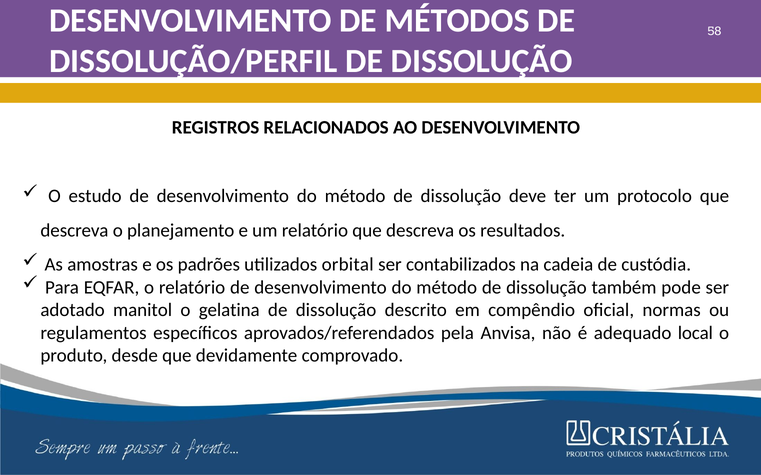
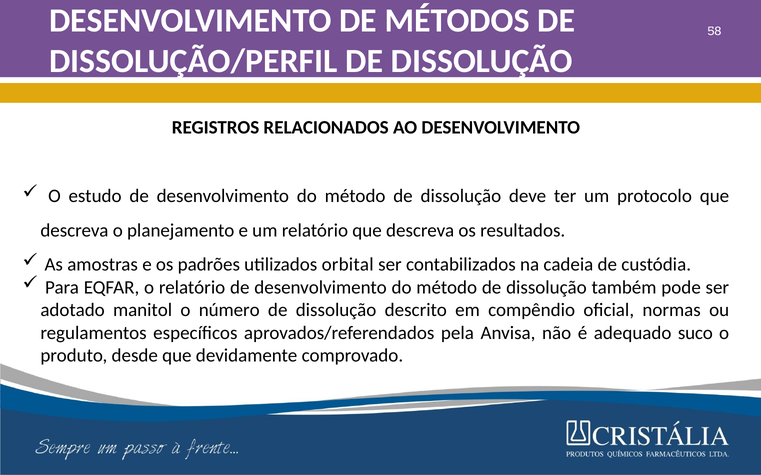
gelatina: gelatina -> número
local: local -> suco
